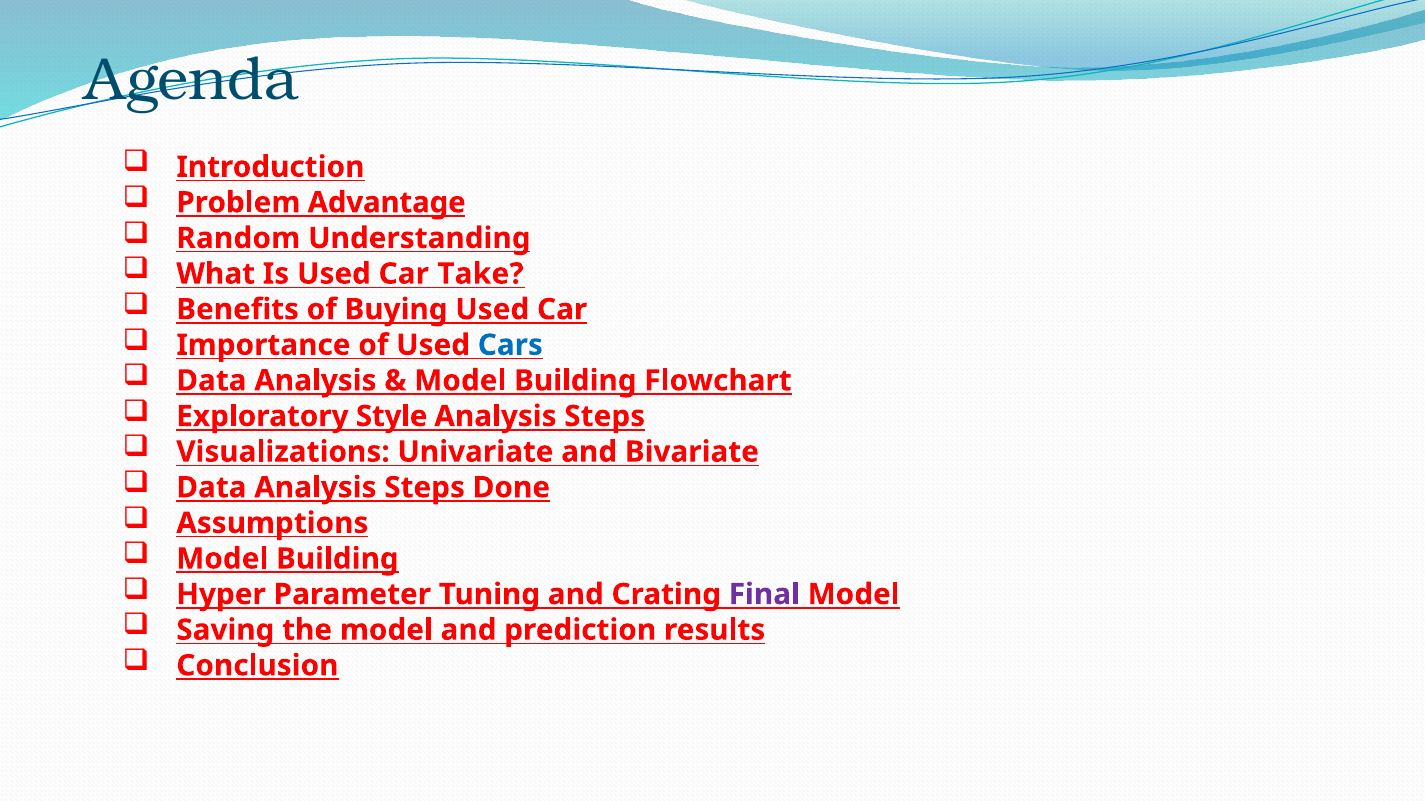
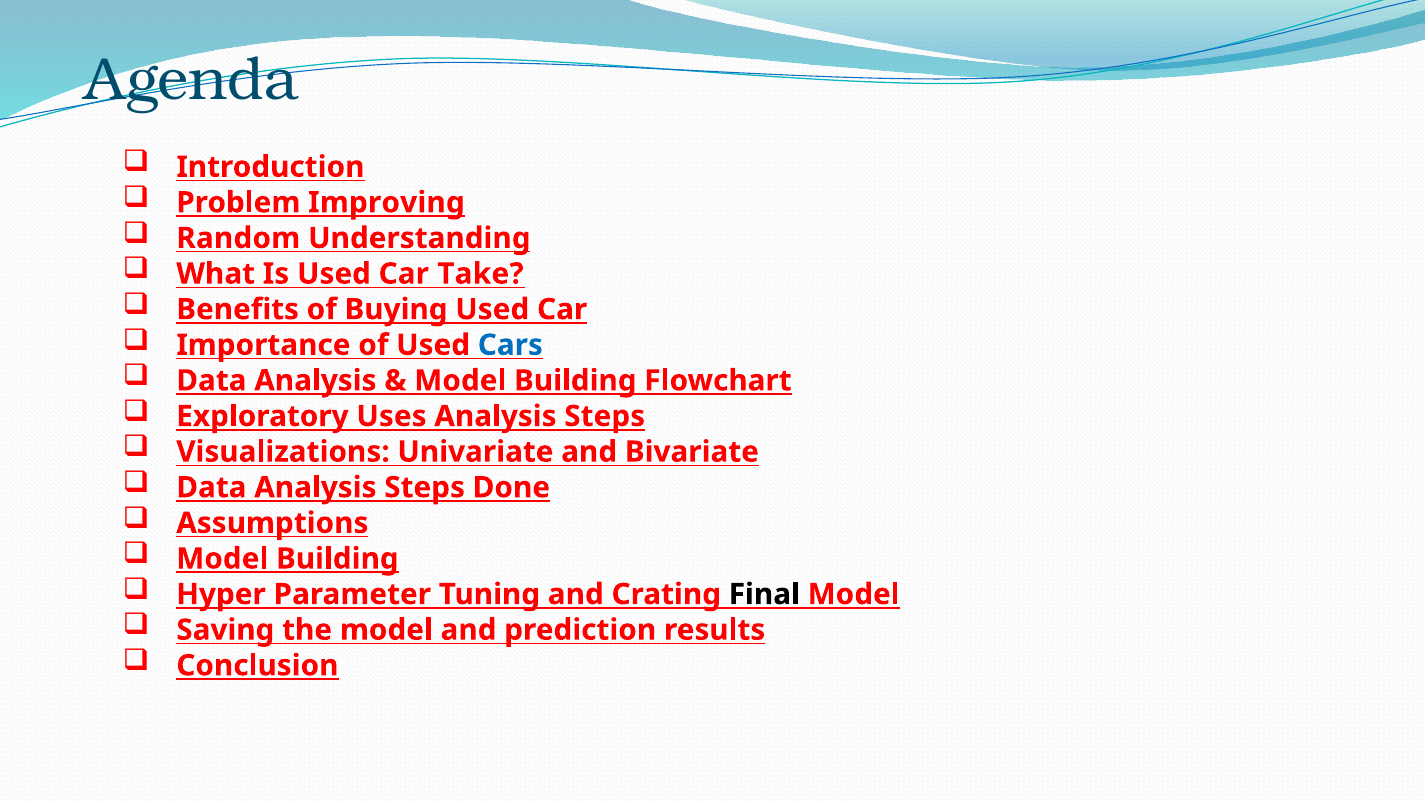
Advantage: Advantage -> Improving
Style: Style -> Uses
Final colour: purple -> black
